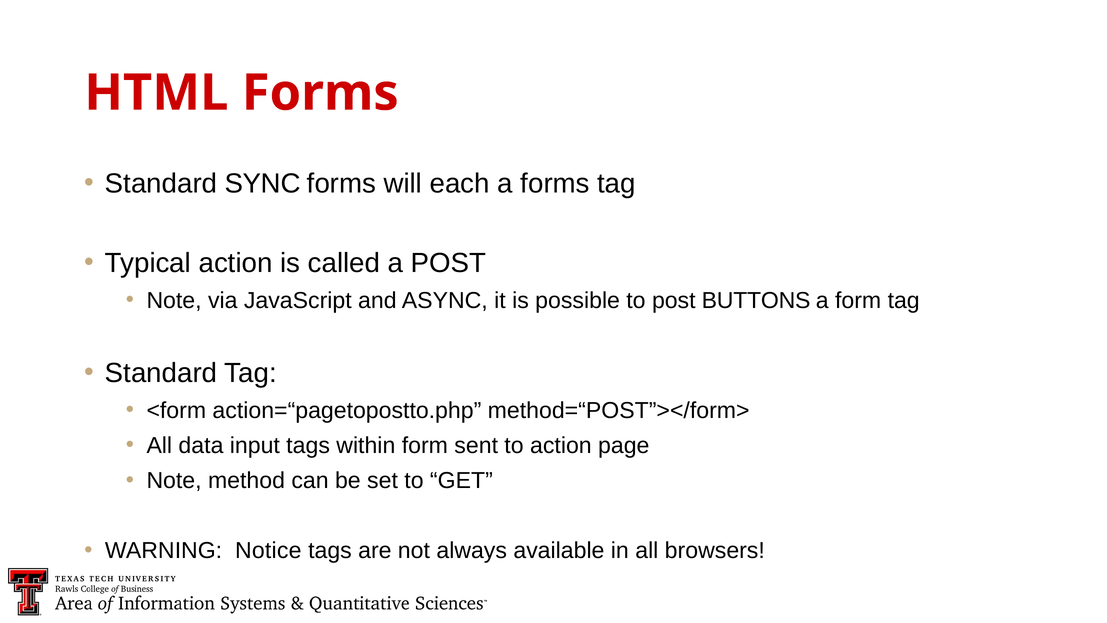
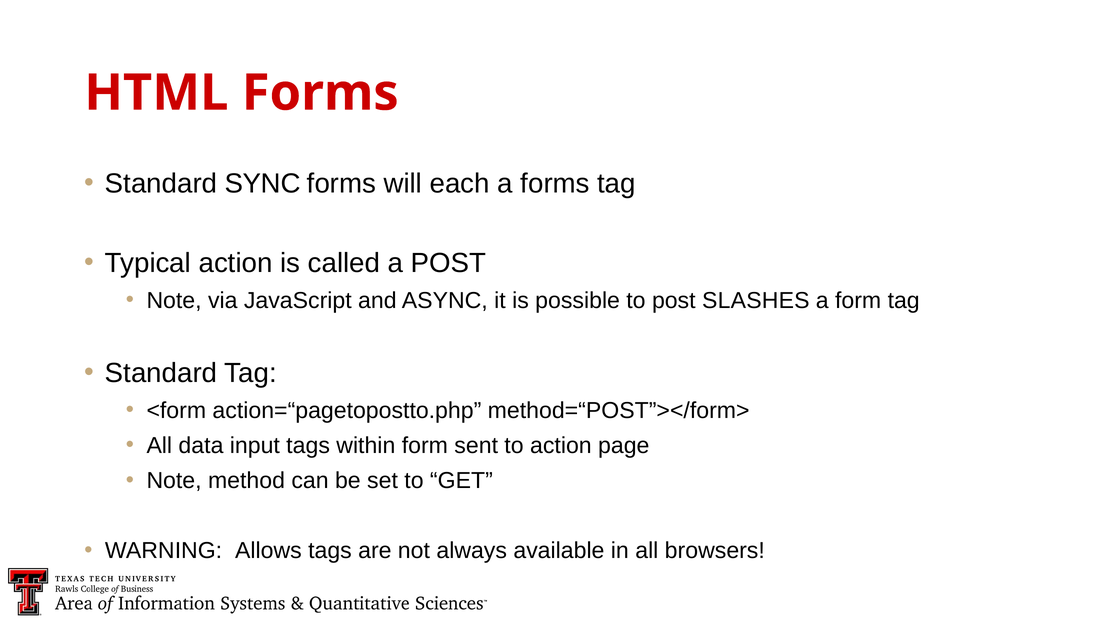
BUTTONS: BUTTONS -> SLASHES
Notice: Notice -> Allows
